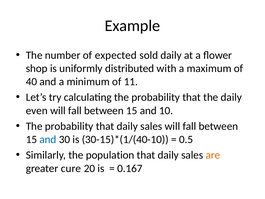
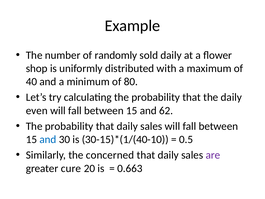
expected: expected -> randomly
11: 11 -> 80
10: 10 -> 62
population: population -> concerned
are colour: orange -> purple
0.167: 0.167 -> 0.663
